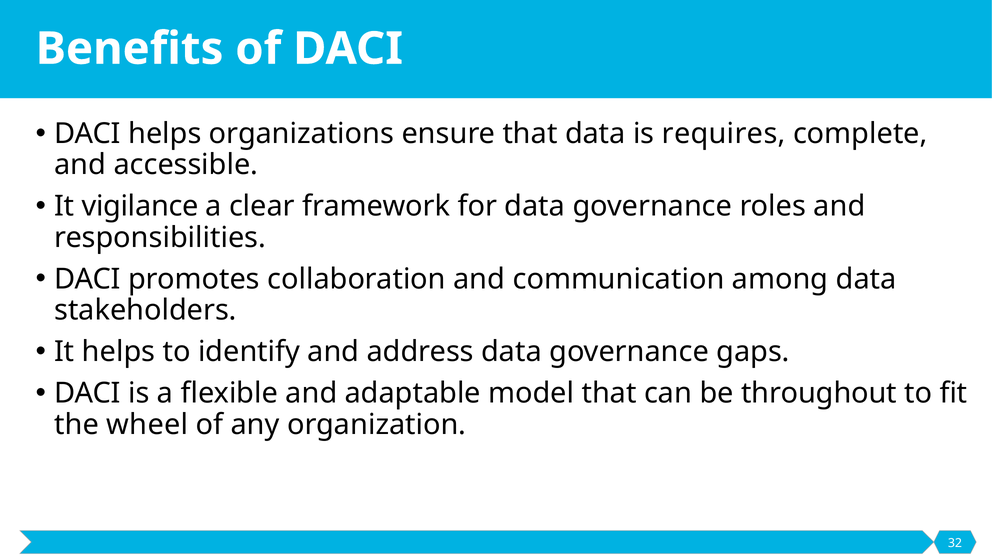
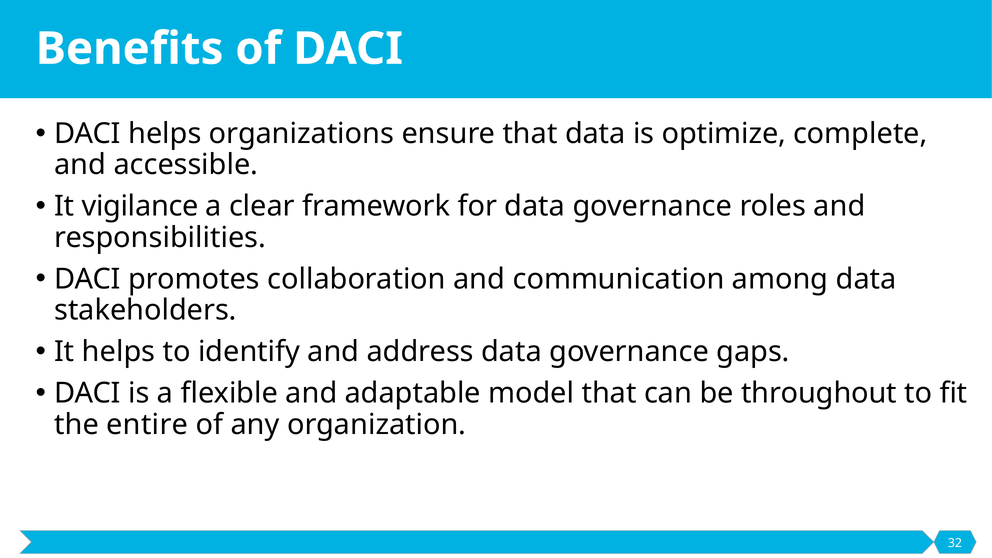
requires: requires -> optimize
wheel: wheel -> entire
